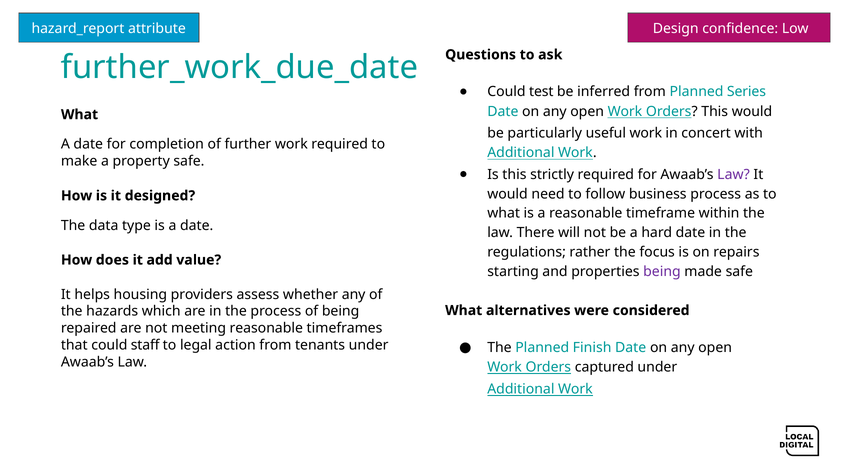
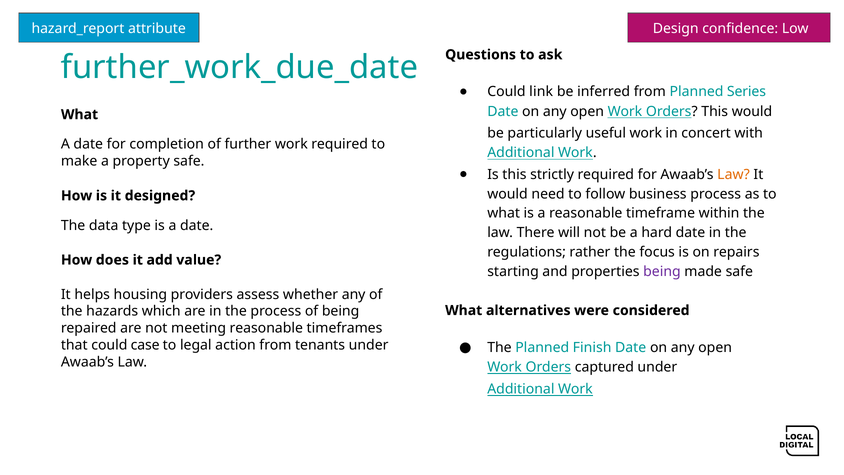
test: test -> link
Law at (734, 174) colour: purple -> orange
staff: staff -> case
